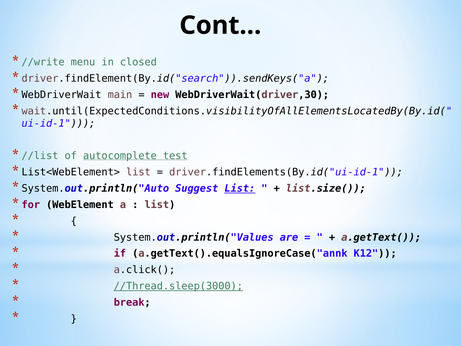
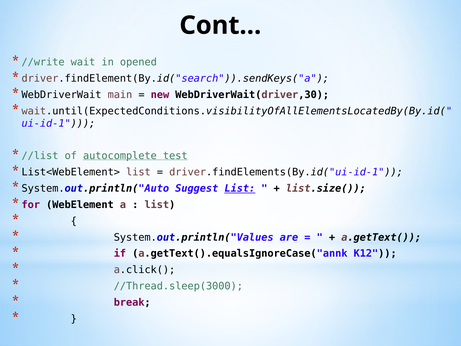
menu: menu -> wait
closed: closed -> opened
//Thread.sleep(3000 underline: present -> none
